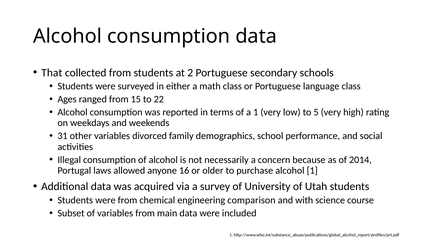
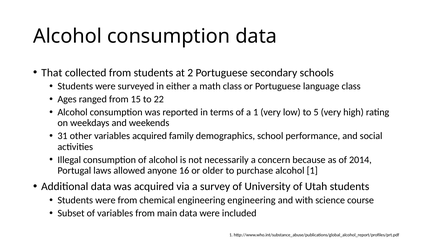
variables divorced: divorced -> acquired
engineering comparison: comparison -> engineering
